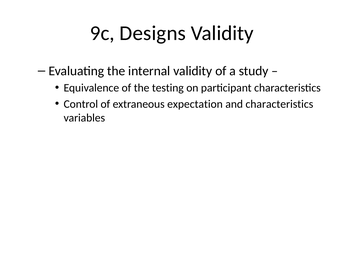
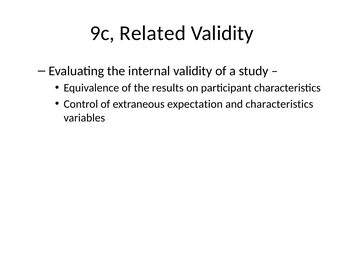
Designs: Designs -> Related
testing: testing -> results
